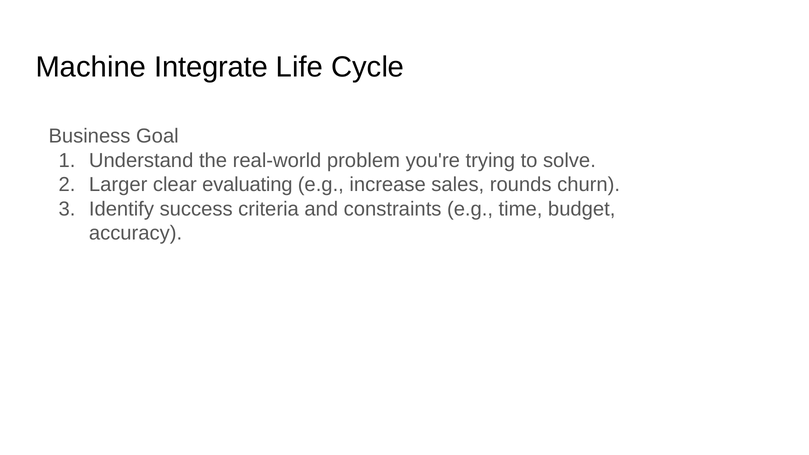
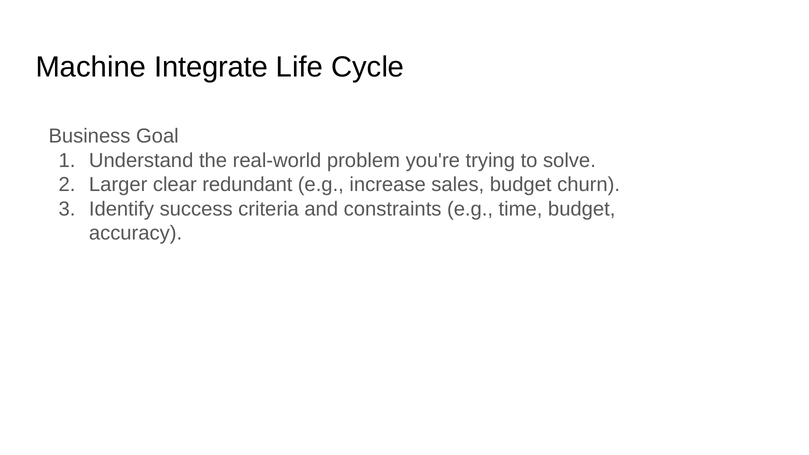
evaluating: evaluating -> redundant
sales rounds: rounds -> budget
